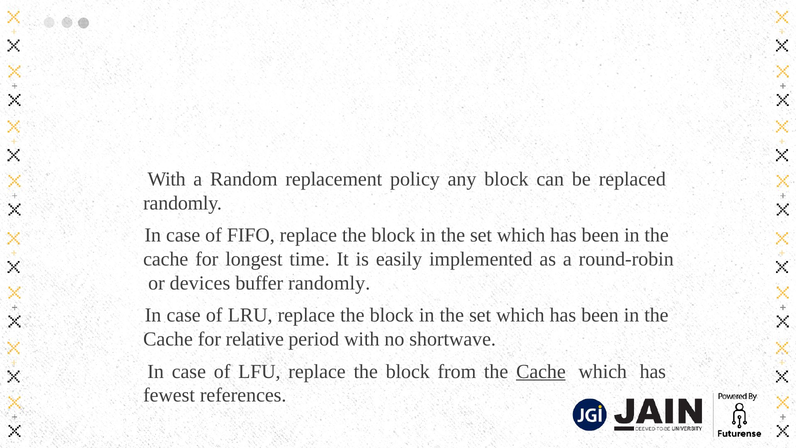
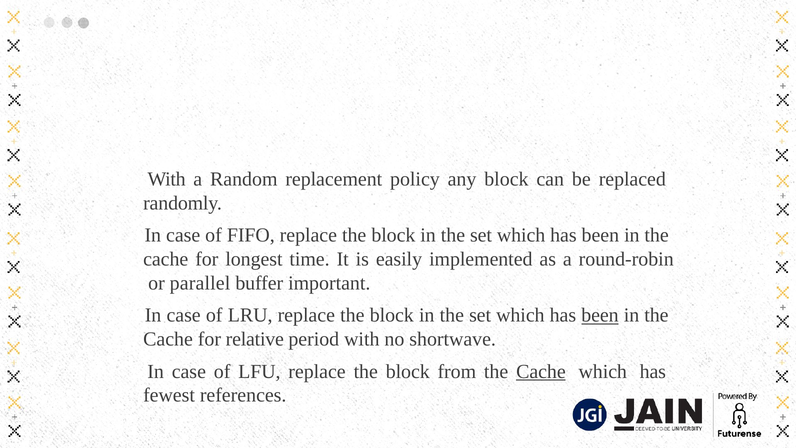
devices: devices -> parallel
buffer randomly: randomly -> important
been at (600, 315) underline: none -> present
